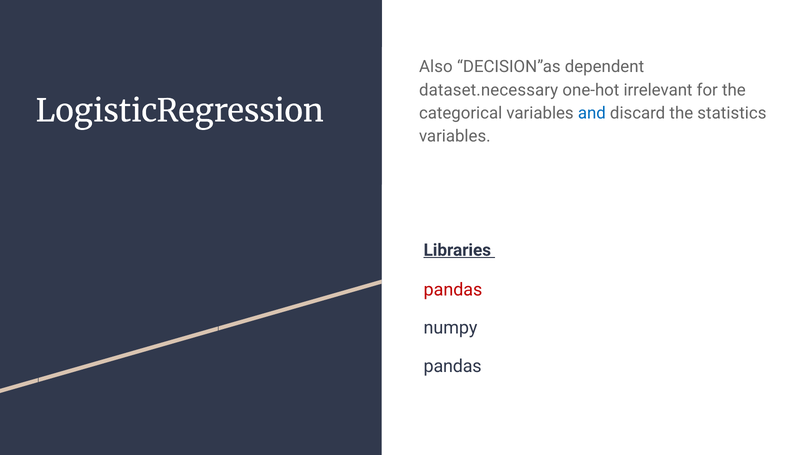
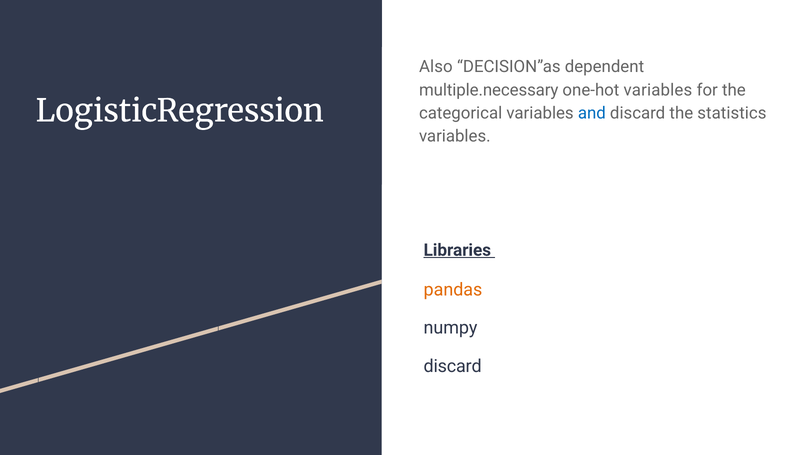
dataset.necessary: dataset.necessary -> multiple.necessary
one-hot irrelevant: irrelevant -> variables
pandas at (453, 290) colour: red -> orange
pandas at (453, 366): pandas -> discard
